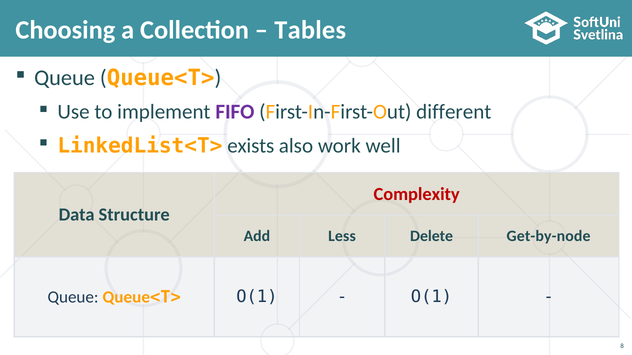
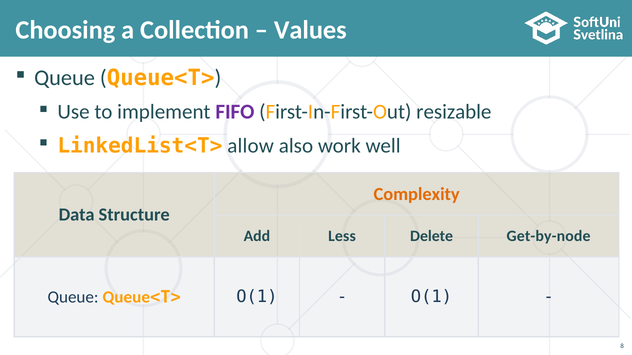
Tables: Tables -> Values
different: different -> resizable
exists: exists -> allow
Complexity colour: red -> orange
